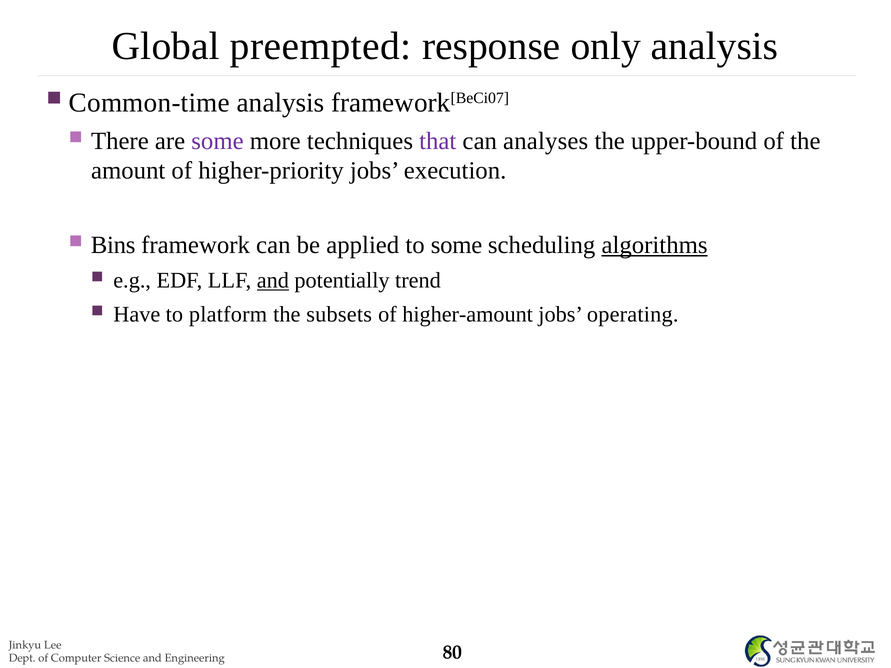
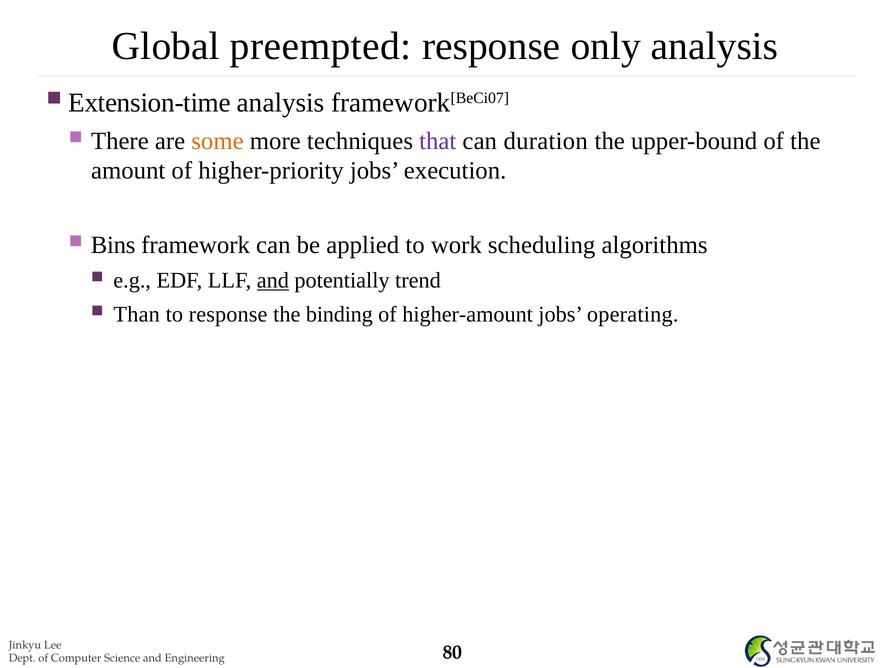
Common-time: Common-time -> Extension-time
some at (217, 141) colour: purple -> orange
analyses: analyses -> duration
to some: some -> work
algorithms underline: present -> none
Have: Have -> Than
to platform: platform -> response
subsets: subsets -> binding
